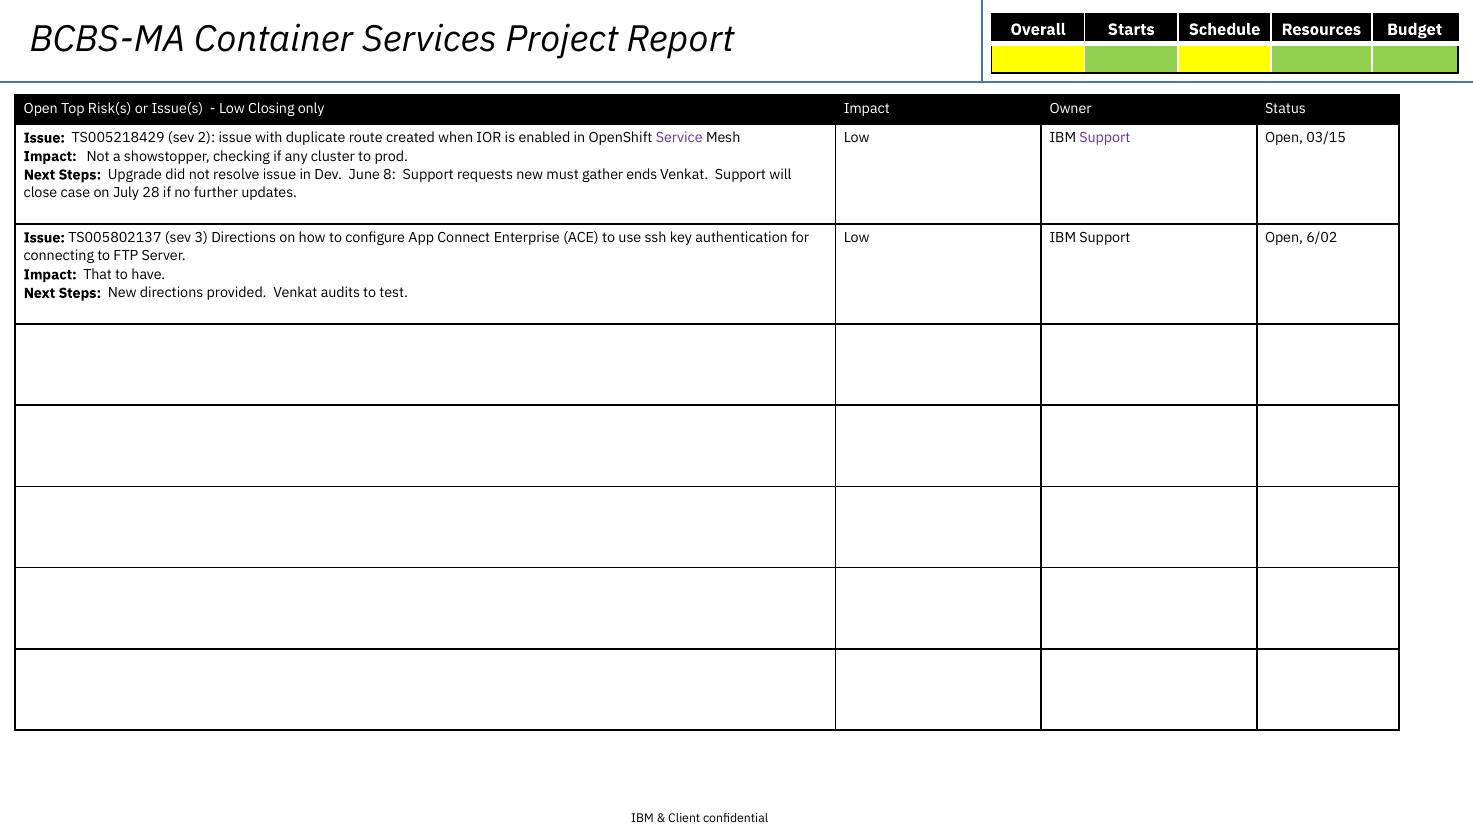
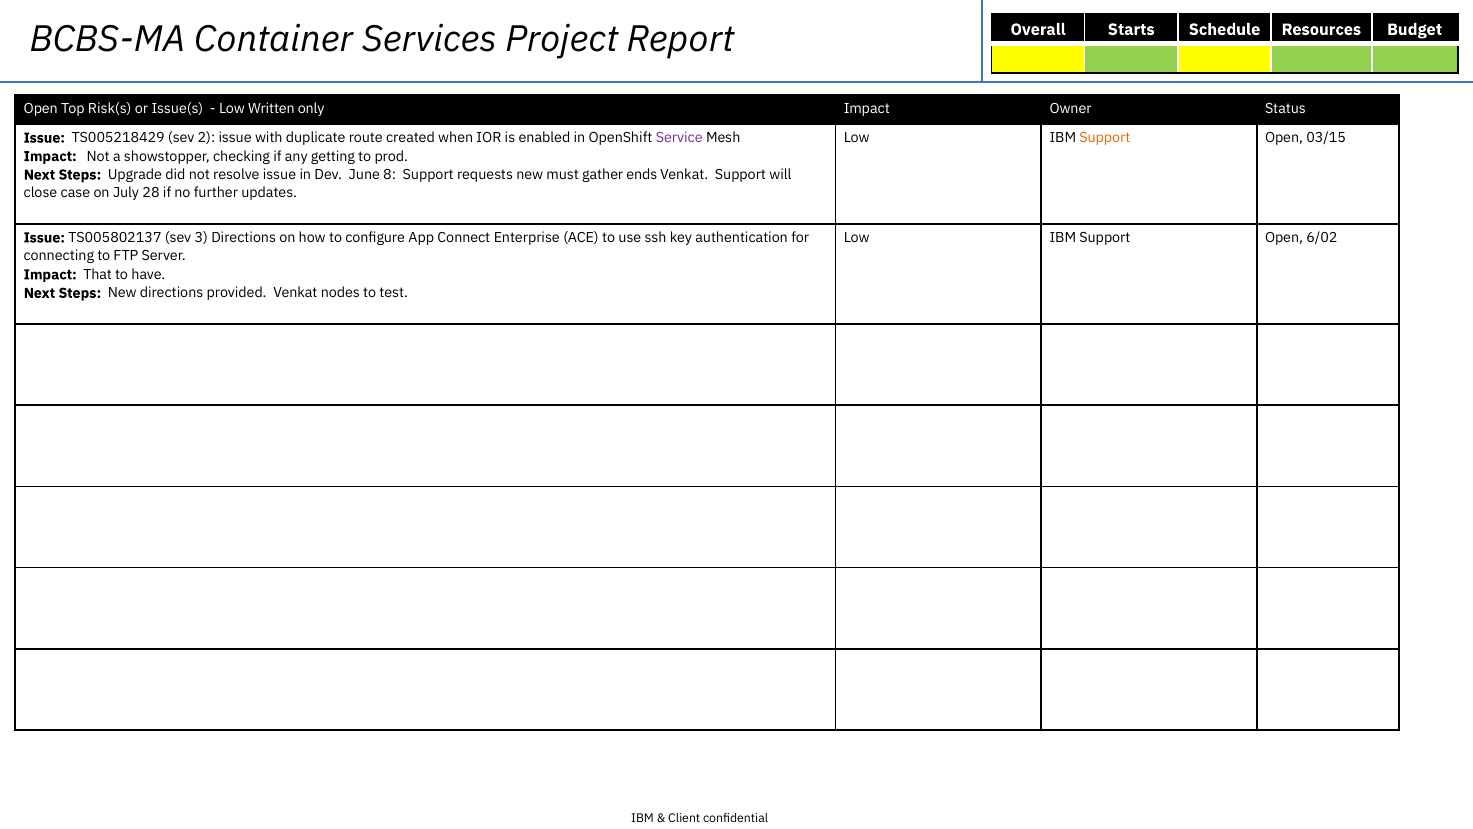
Closing: Closing -> Written
Support at (1105, 138) colour: purple -> orange
cluster: cluster -> getting
audits: audits -> nodes
